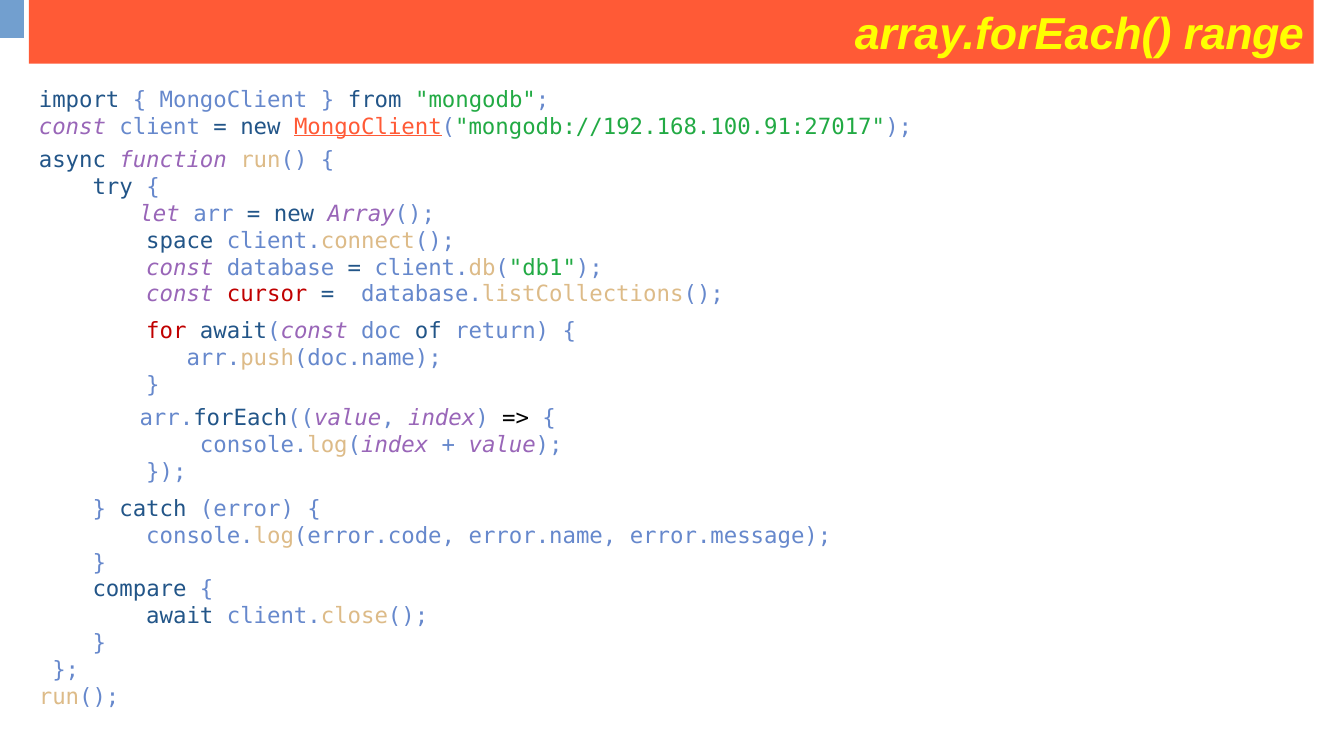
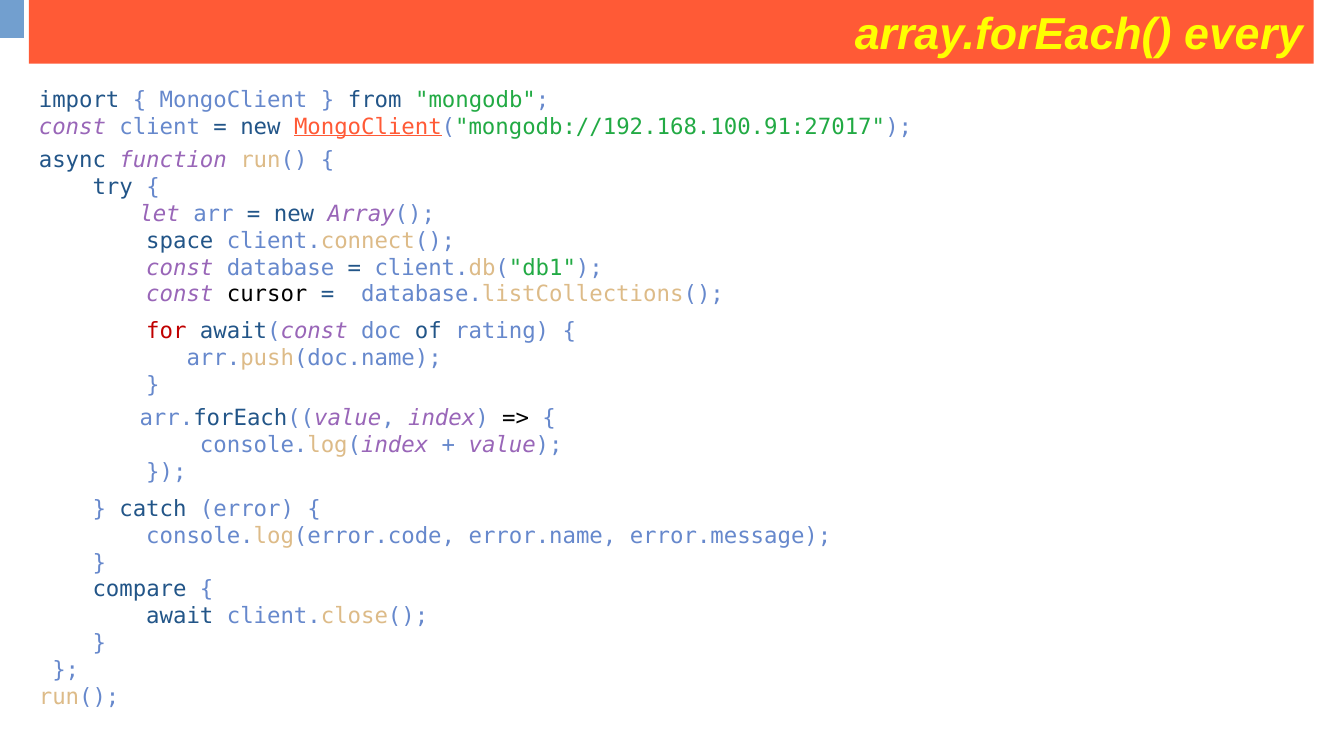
range: range -> every
cursor colour: red -> black
return: return -> rating
